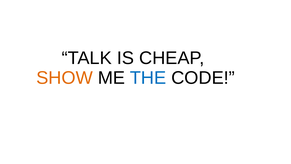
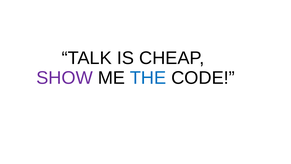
SHOW colour: orange -> purple
